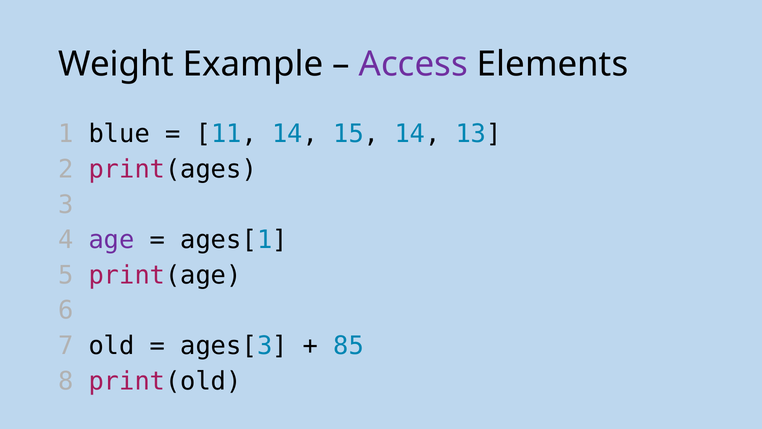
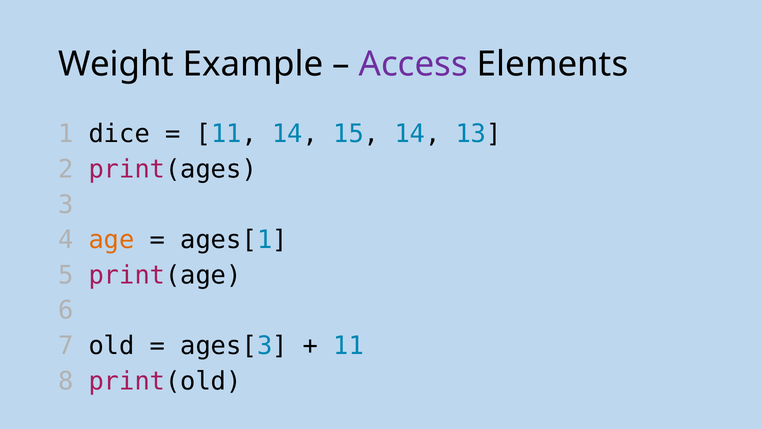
blue: blue -> dice
age colour: purple -> orange
85 at (349, 346): 85 -> 11
